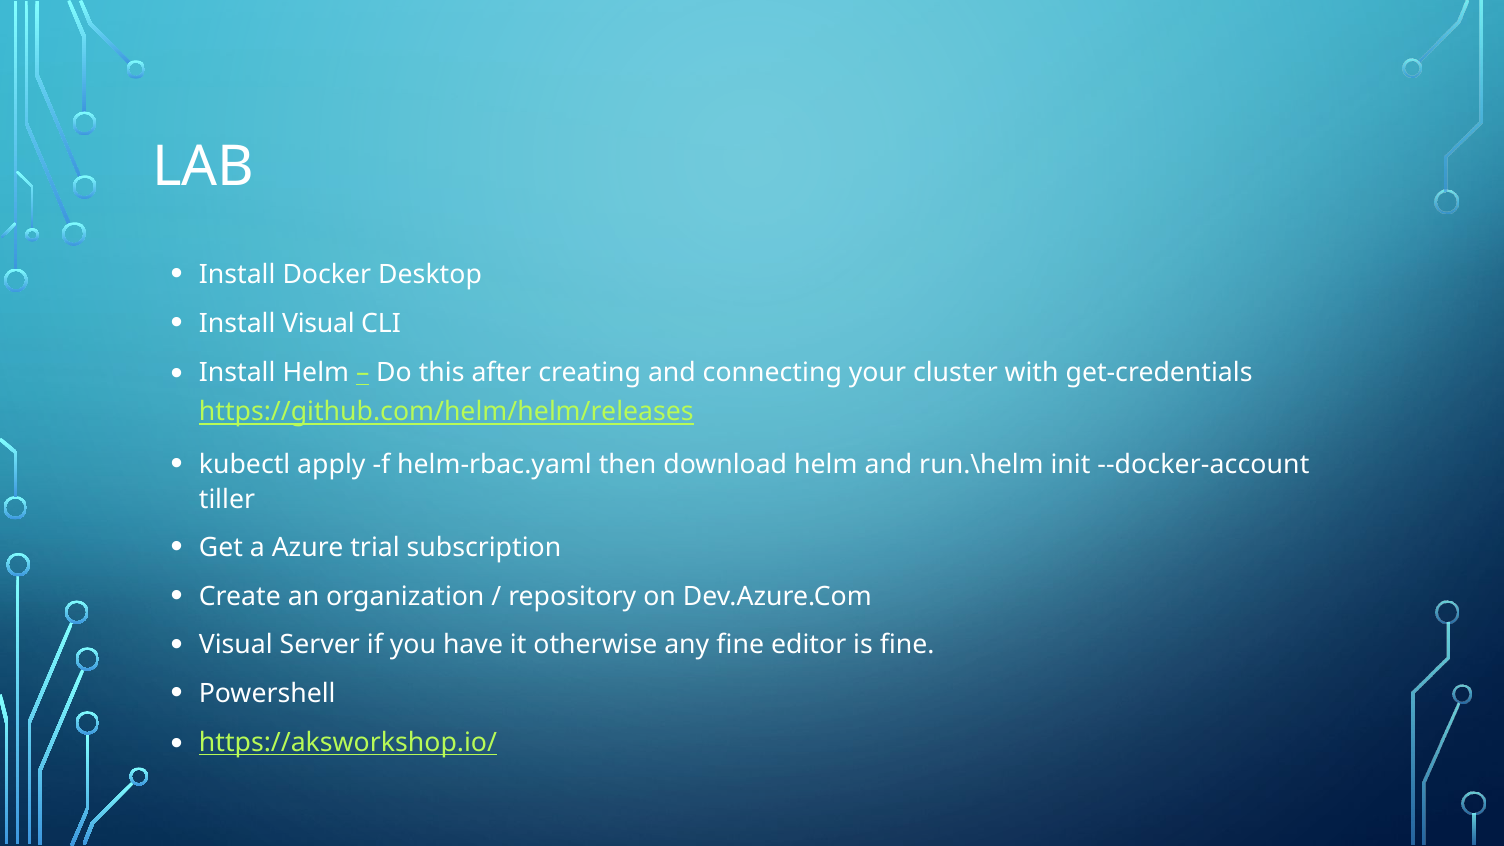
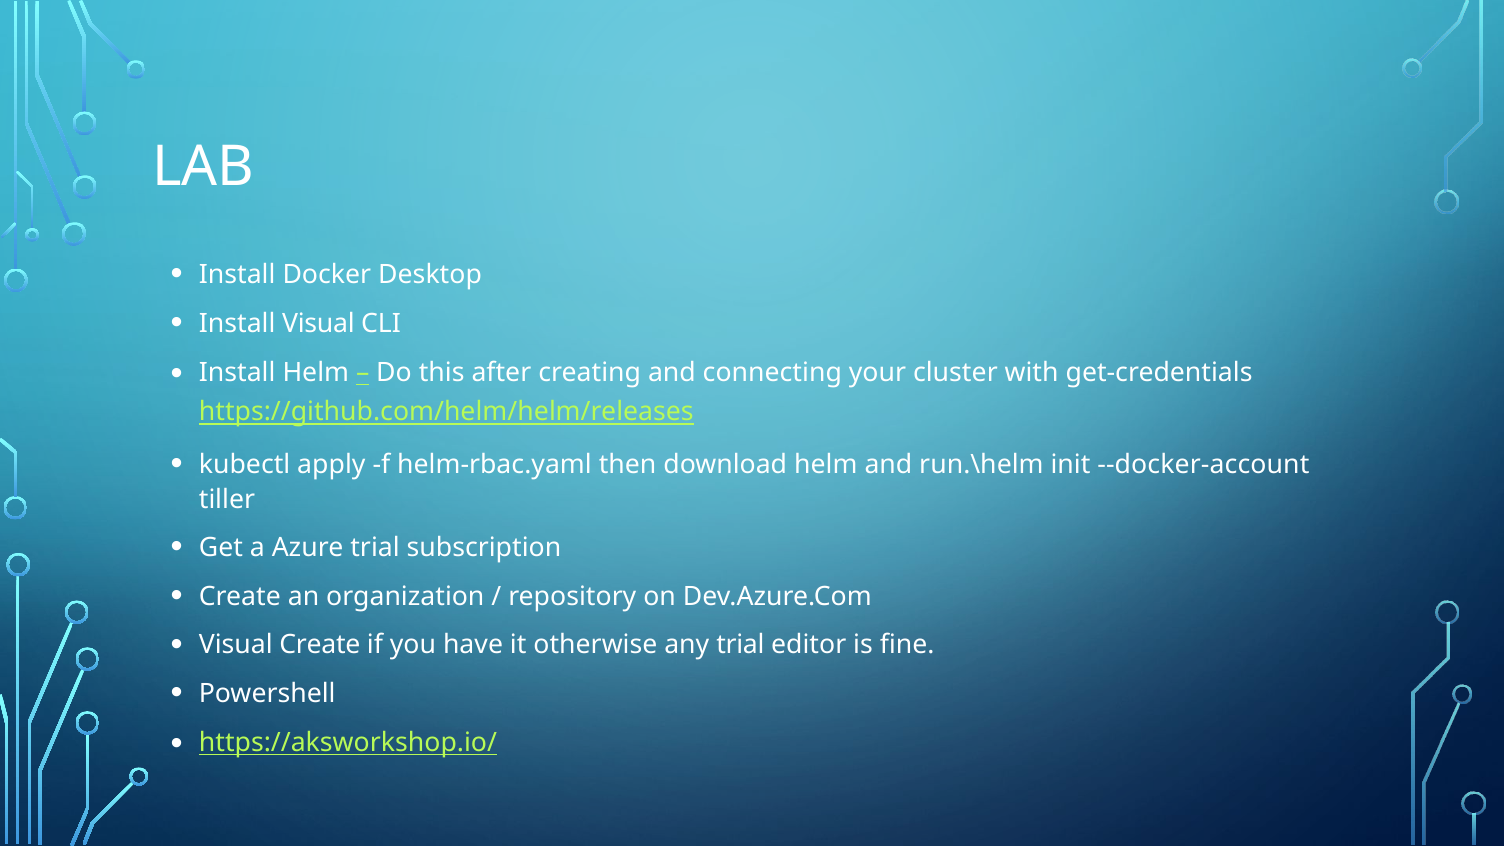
Visual Server: Server -> Create
any fine: fine -> trial
